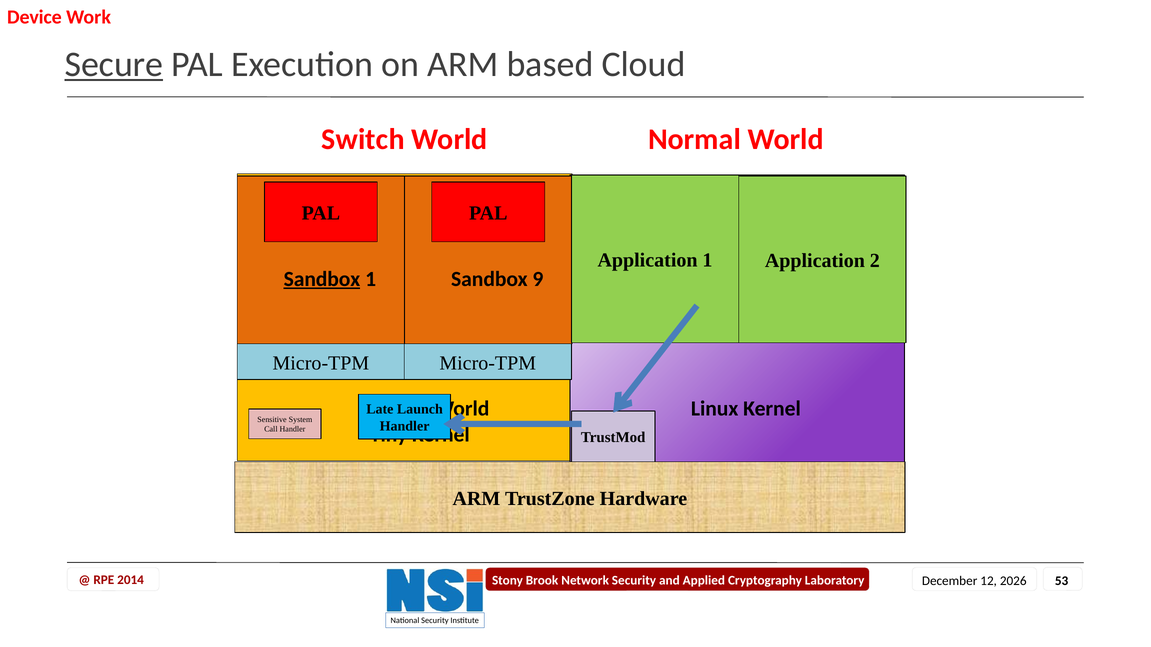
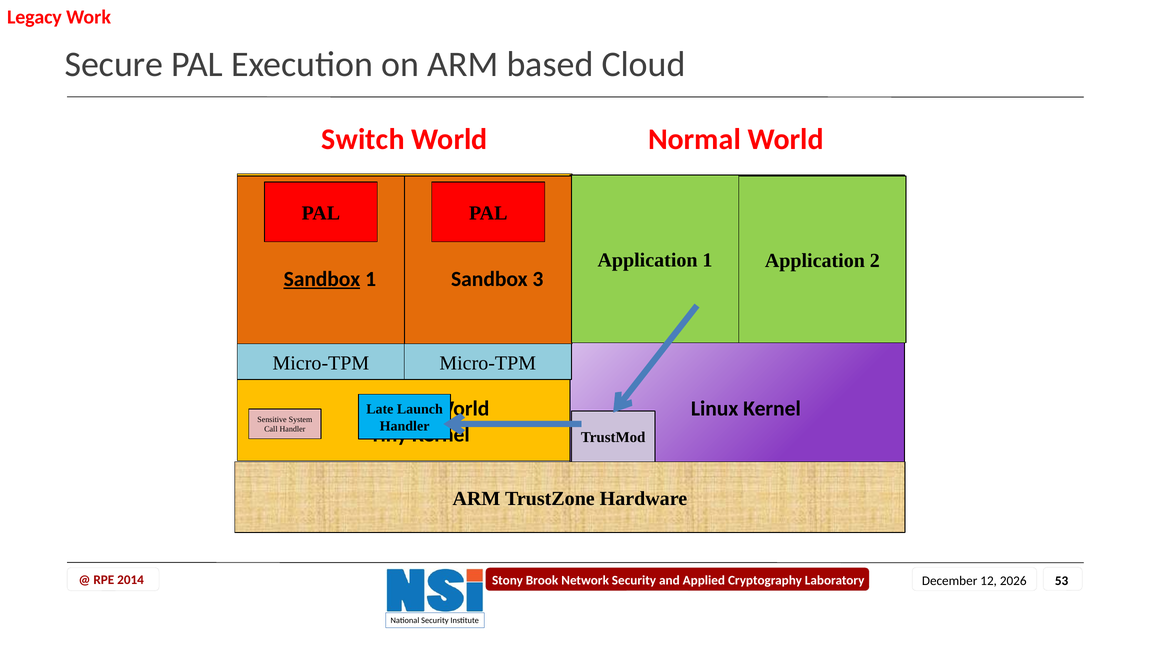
Device: Device -> Legacy
Secure at (114, 65) underline: present -> none
9: 9 -> 3
